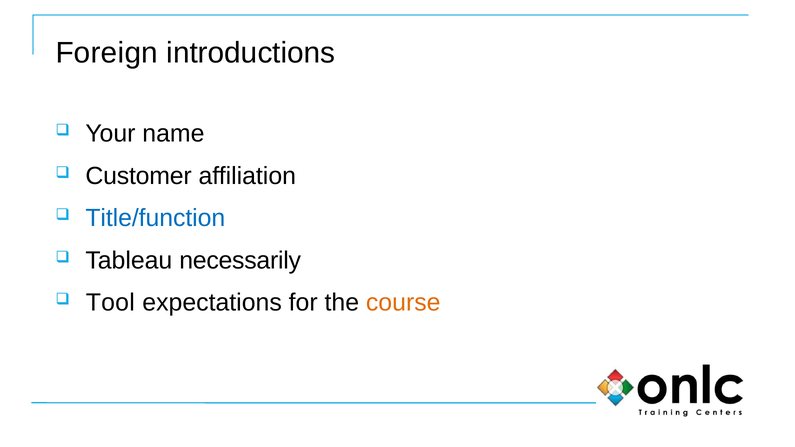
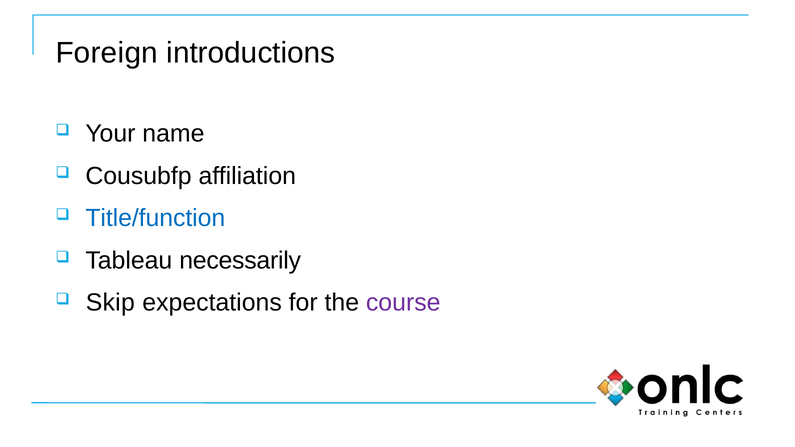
Customer: Customer -> Cousubfp
Tool: Tool -> Skip
course colour: orange -> purple
